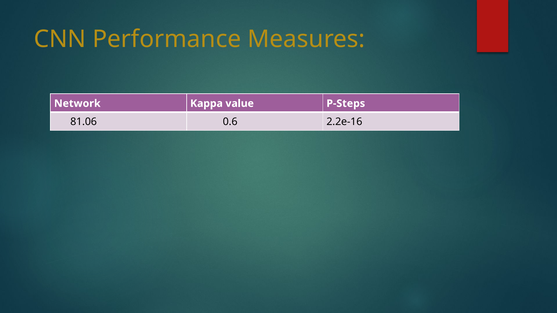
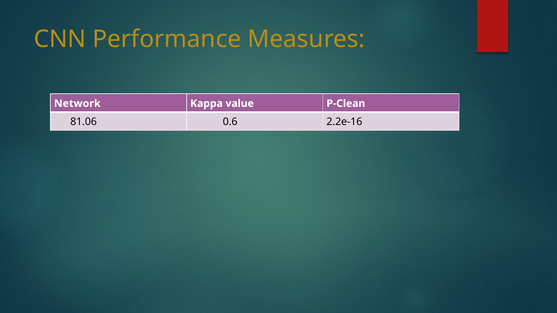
P-Steps: P-Steps -> P-Clean
